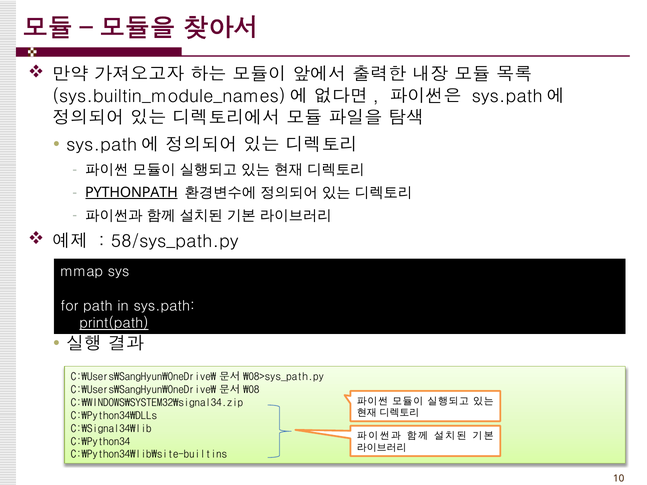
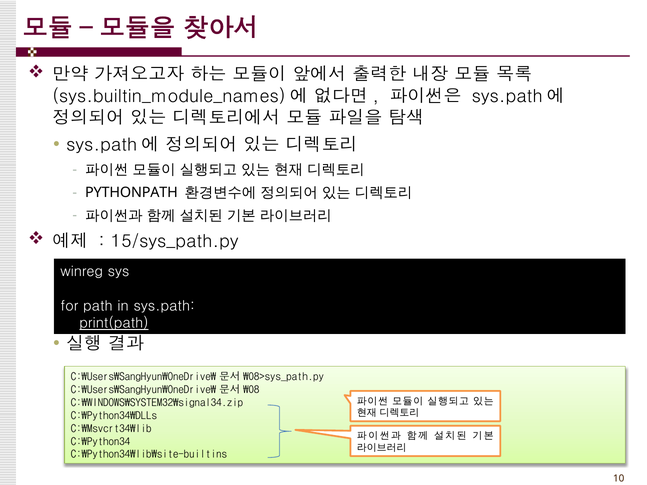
PYTHONPATH underline: present -> none
58/sys_path.py: 58/sys_path.py -> 15/sys_path.py
mmap: mmap -> winreg
C:\Signal34\lib: C:\Signal34\lib -> C:\Msvcrt34\lib
